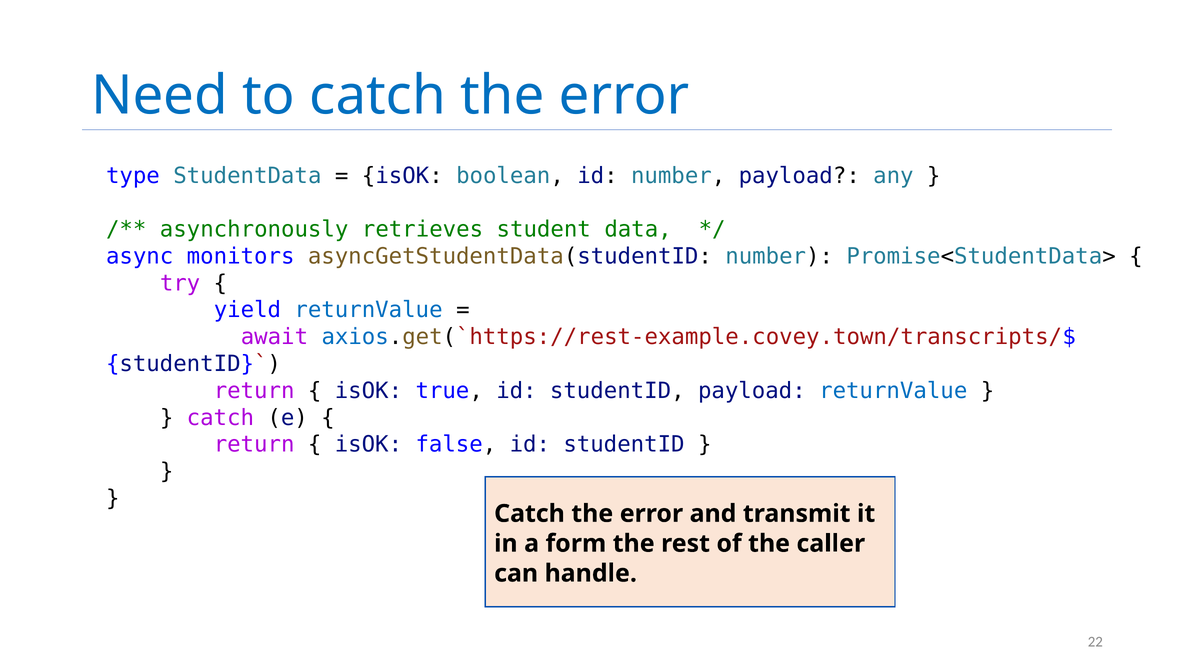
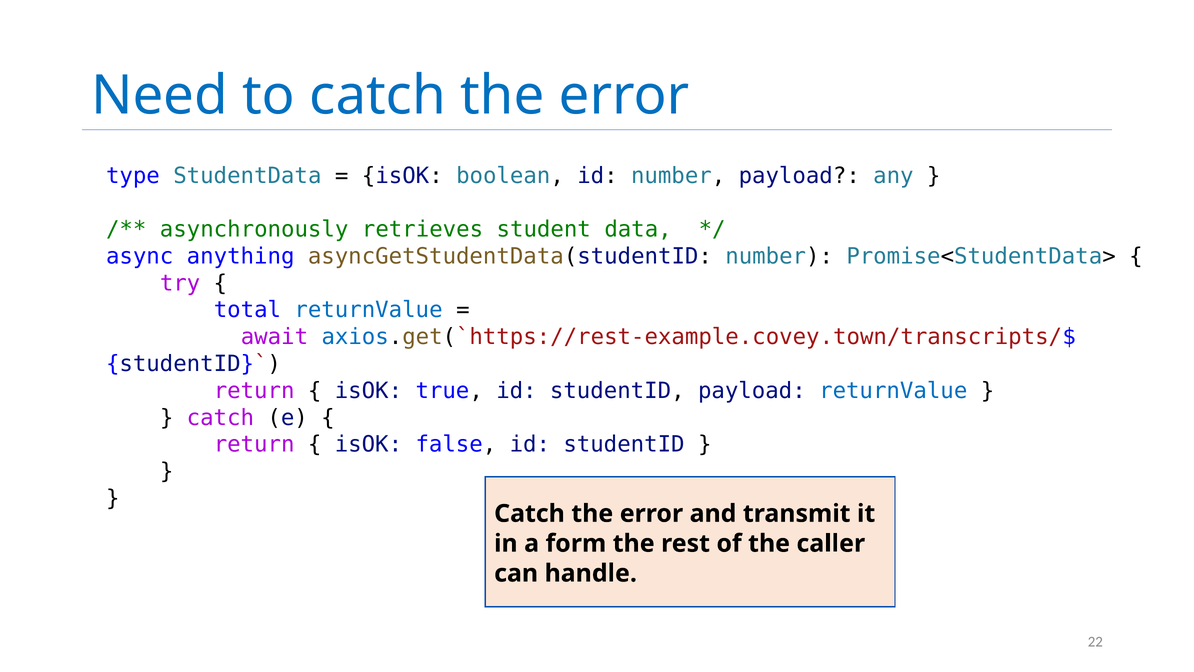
monitors: monitors -> anything
yield: yield -> total
